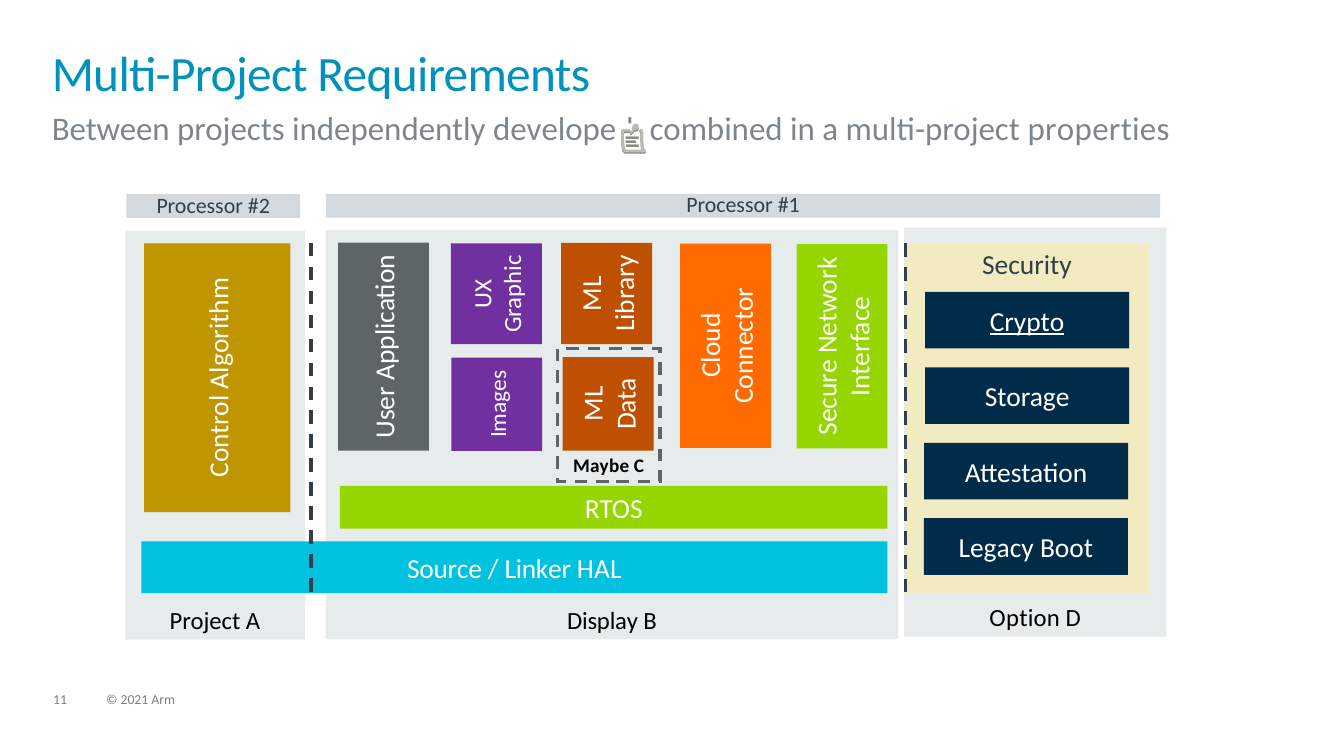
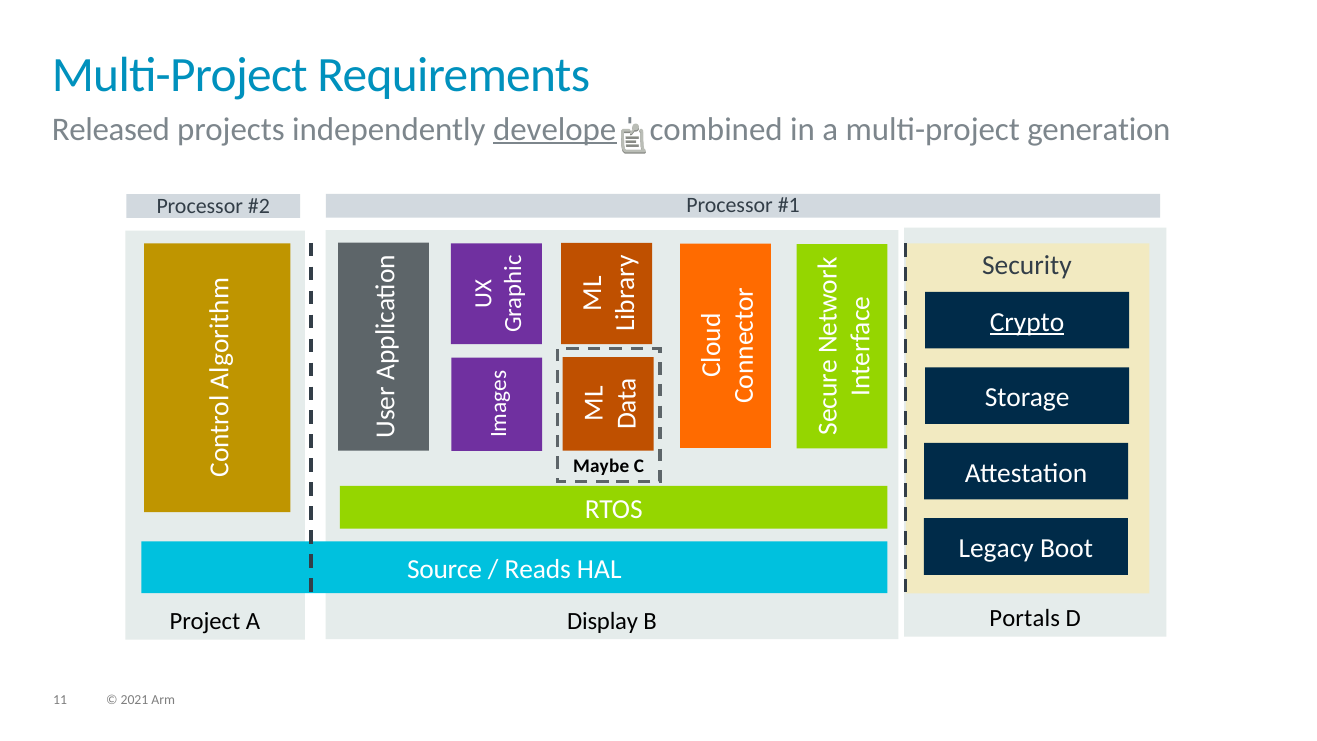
Between: Between -> Released
developed underline: none -> present
properties: properties -> generation
Linker: Linker -> Reads
Option: Option -> Portals
